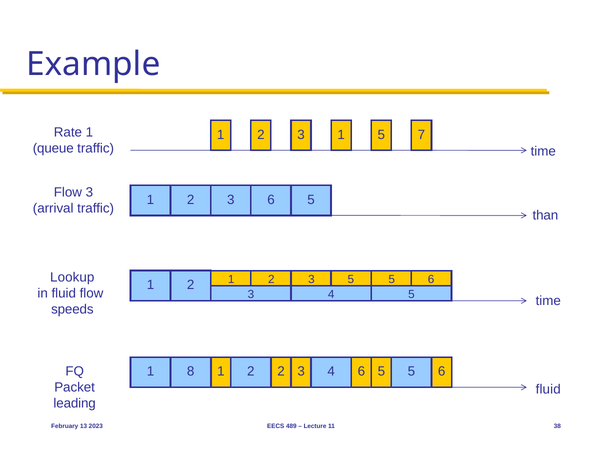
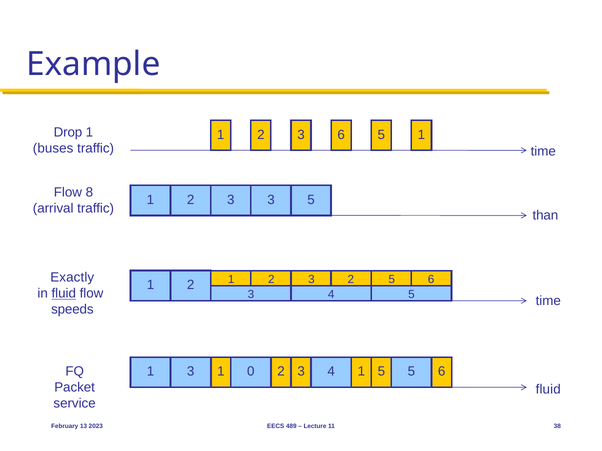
Rate: Rate -> Drop
1 at (341, 135): 1 -> 6
7 at (421, 135): 7 -> 1
queue: queue -> buses
Flow 3: 3 -> 8
3 6: 6 -> 3
Lookup: Lookup -> Exactly
3 5: 5 -> 2
fluid at (64, 294) underline: none -> present
1 8: 8 -> 3
2 at (251, 372): 2 -> 0
4 6: 6 -> 1
leading: leading -> service
